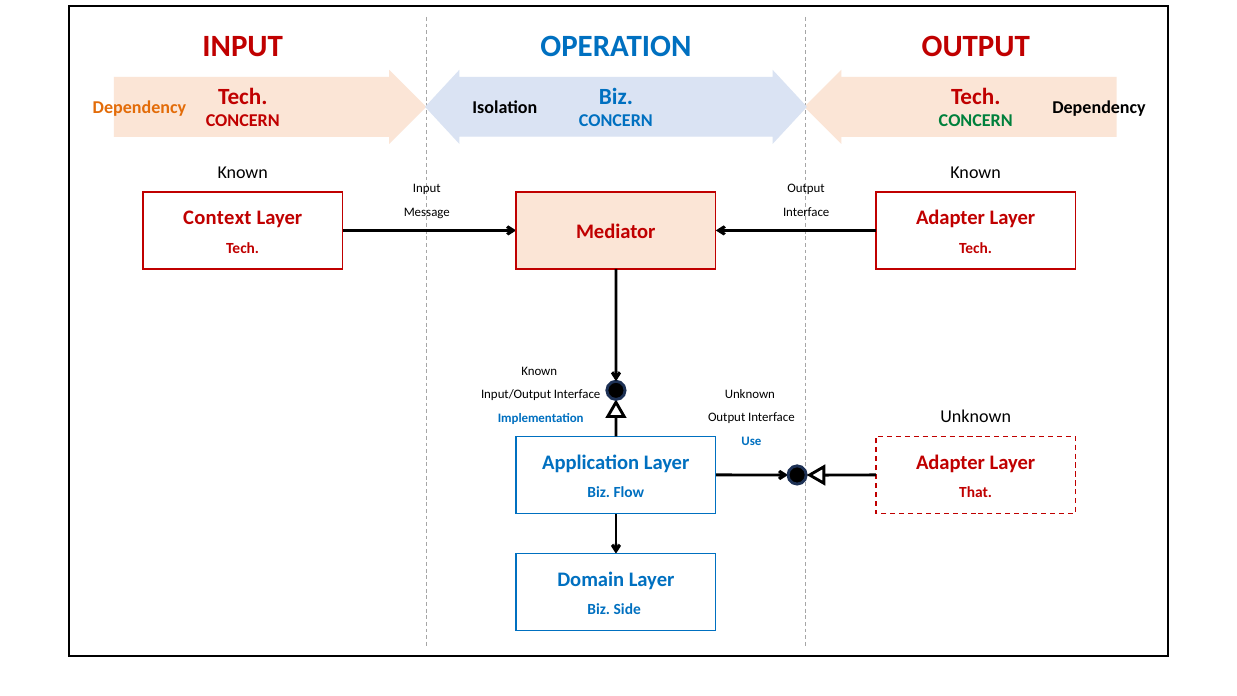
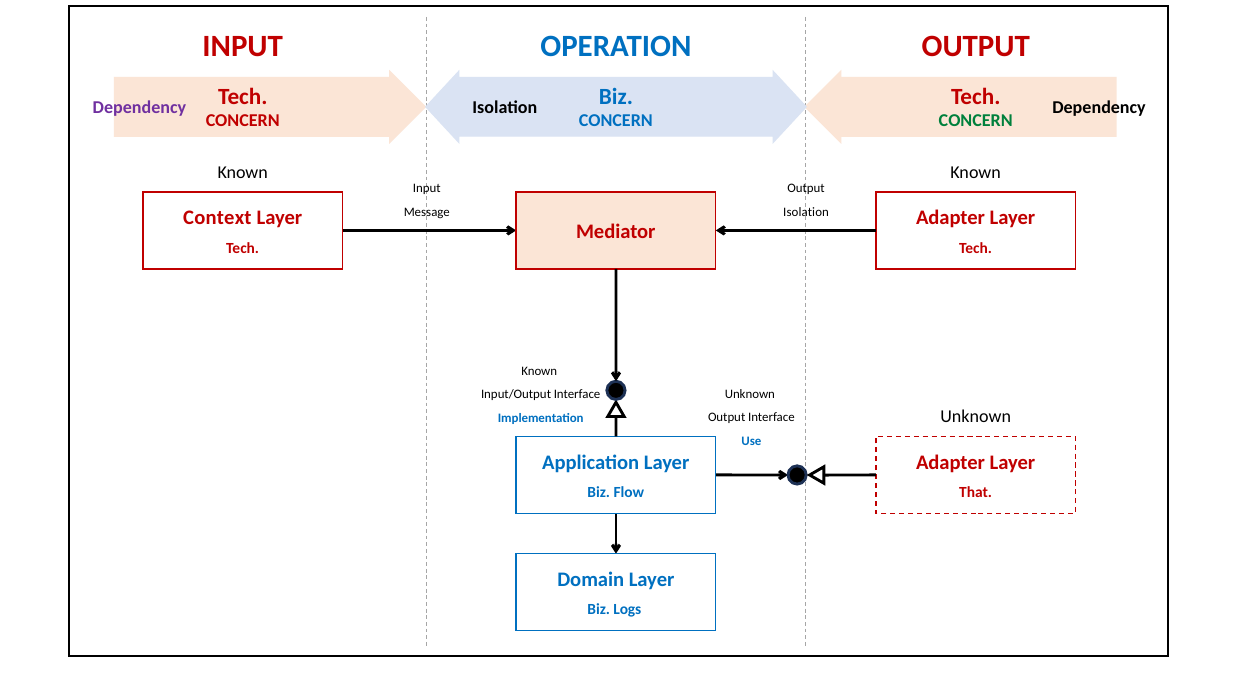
Dependency at (139, 108) colour: orange -> purple
Interface at (806, 212): Interface -> Isolation
Side: Side -> Logs
